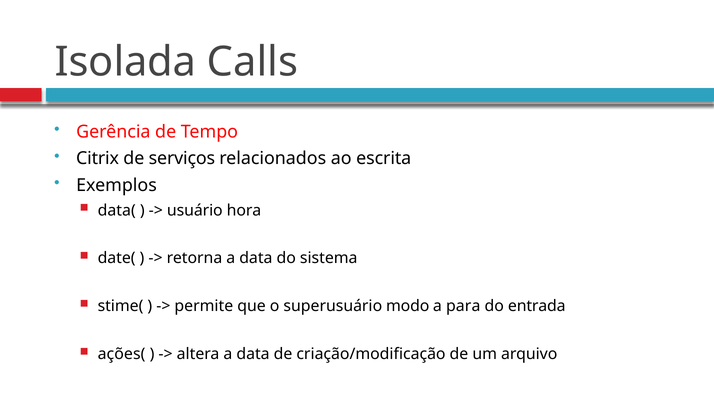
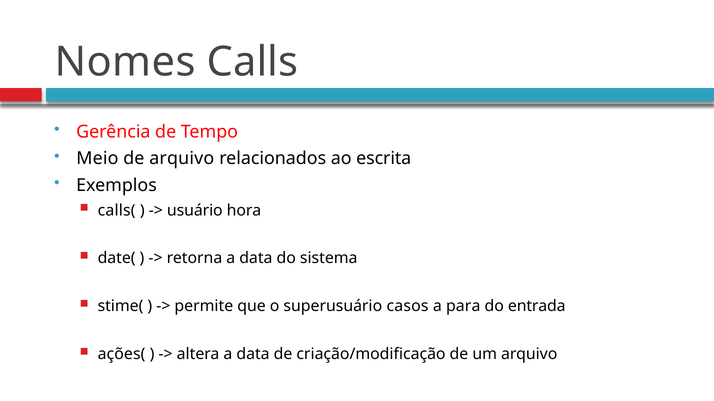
Isolada: Isolada -> Nomes
Citrix: Citrix -> Meio
de serviços: serviços -> arquivo
data(: data( -> calls(
modo: modo -> casos
